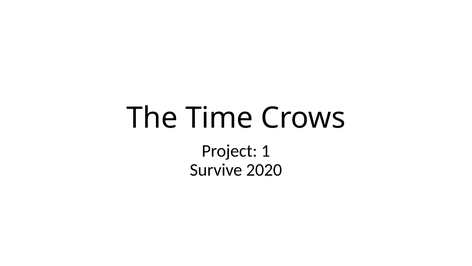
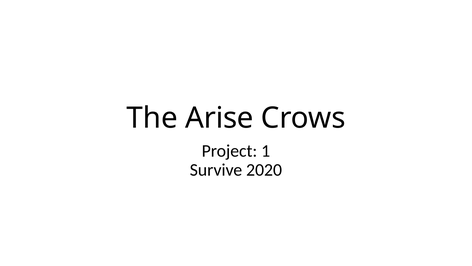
Time: Time -> Arise
